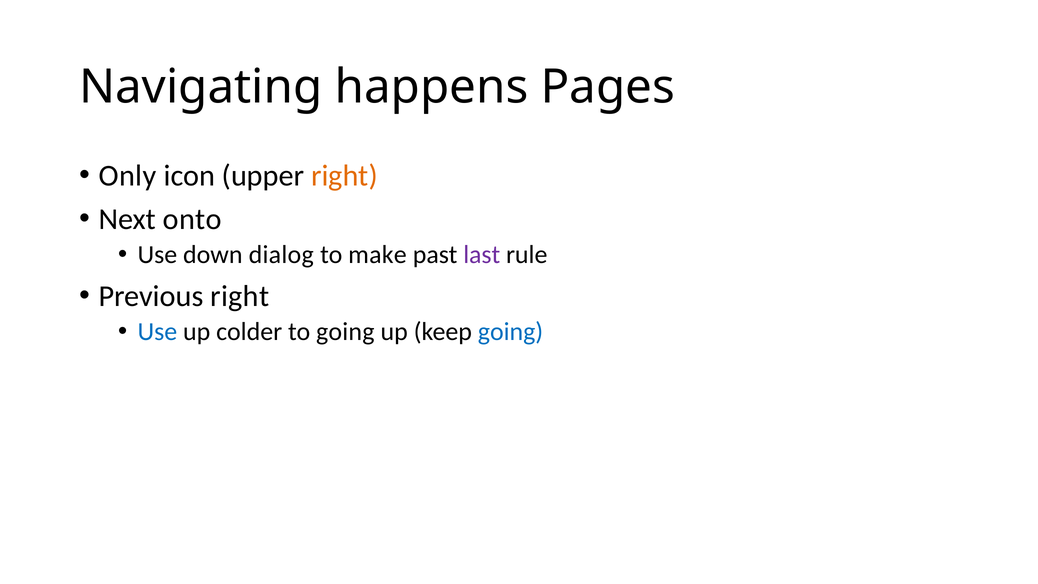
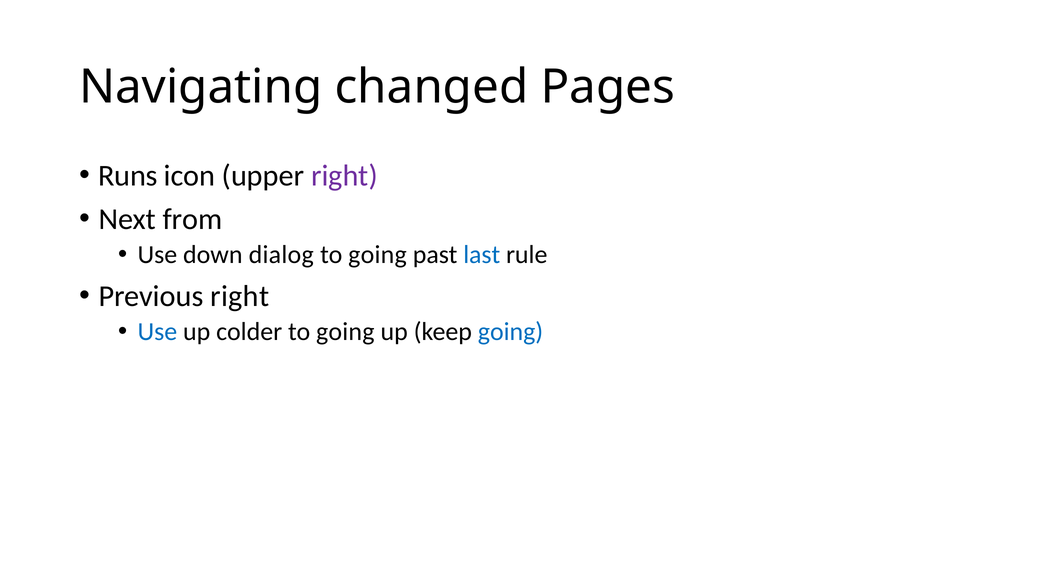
happens: happens -> changed
Only: Only -> Runs
right at (344, 175) colour: orange -> purple
onto: onto -> from
make at (377, 255): make -> going
last colour: purple -> blue
